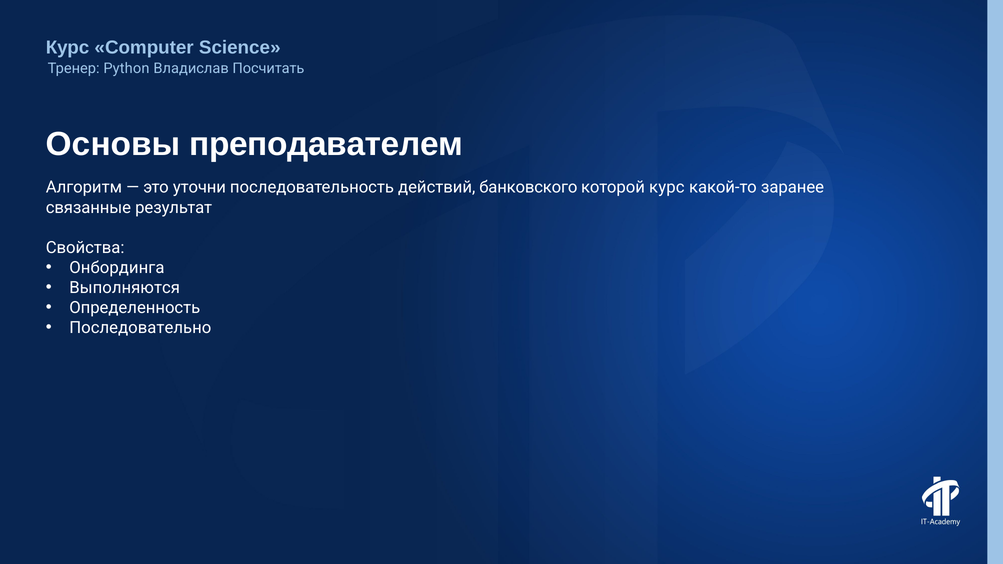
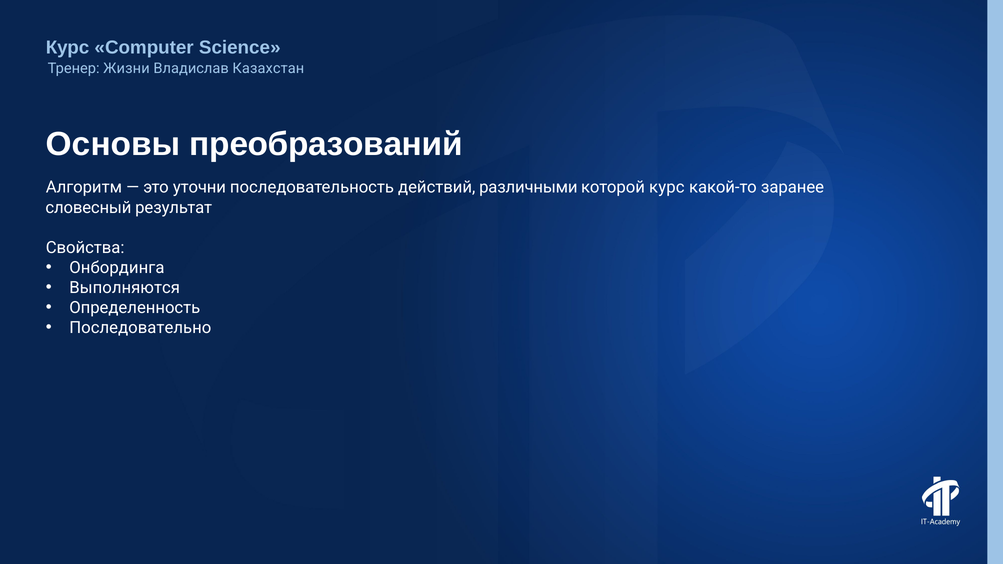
Python: Python -> Жизни
Посчитать: Посчитать -> Казахстан
преподавателем: преподавателем -> преобразований
банковского: банковского -> различными
связанные: связанные -> словесный
